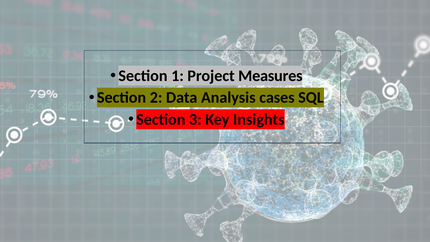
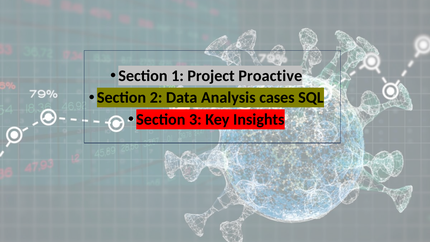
Measures: Measures -> Proactive
